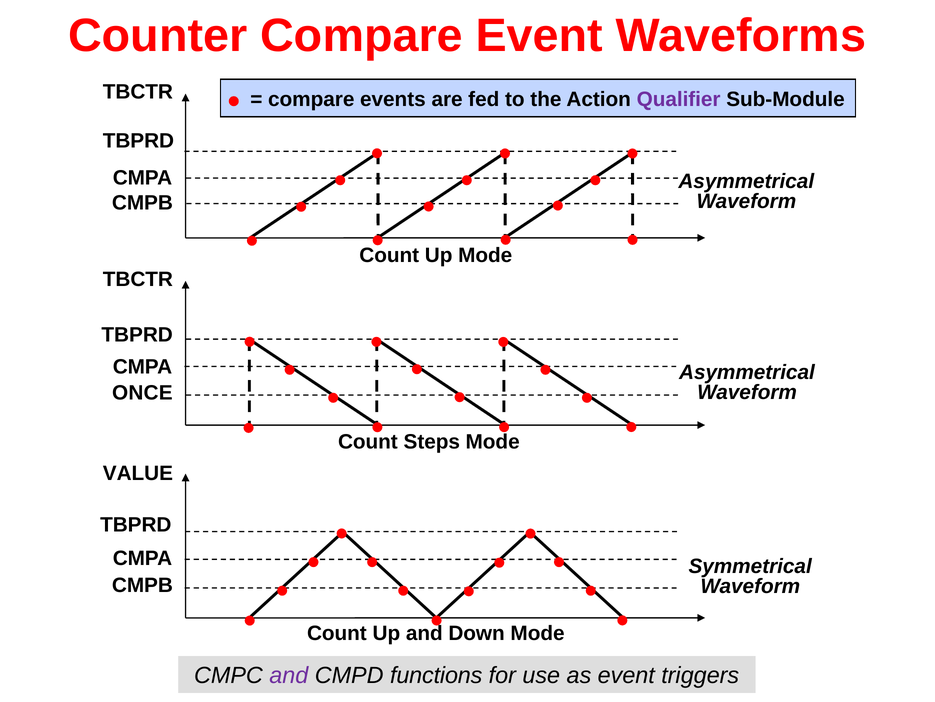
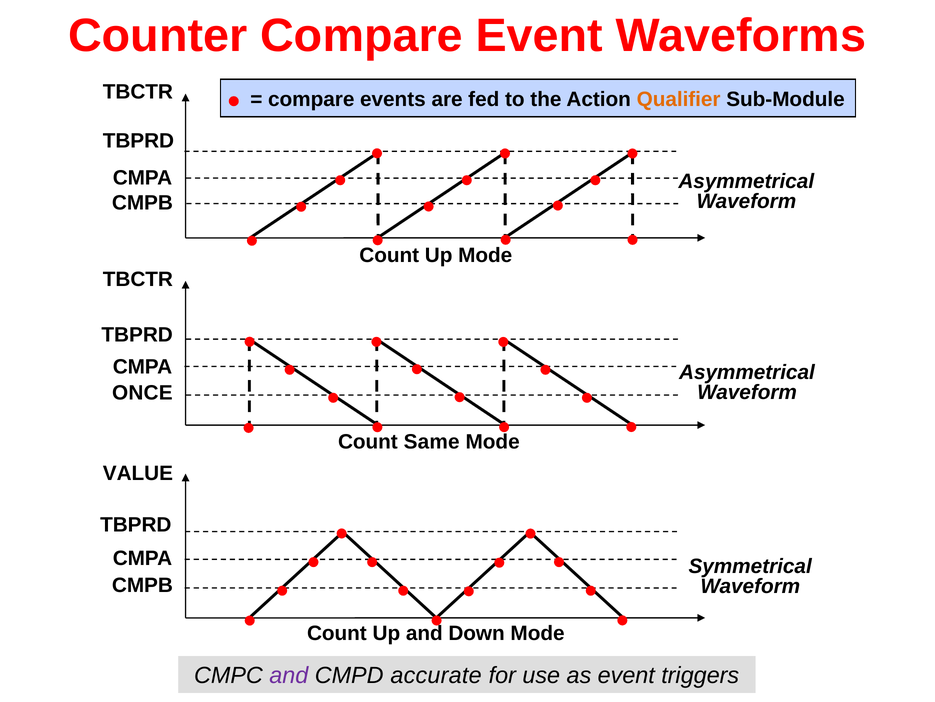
Qualifier colour: purple -> orange
Steps: Steps -> Same
functions: functions -> accurate
